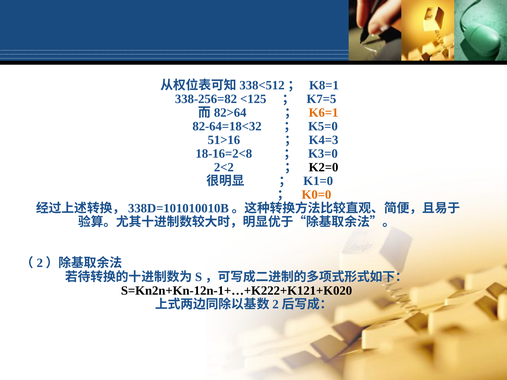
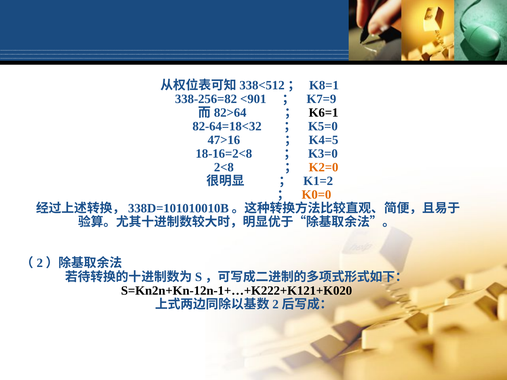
<125: <125 -> <901
K7=5: K7=5 -> K7=9
K6=1 colour: orange -> black
51>16: 51>16 -> 47>16
K4=3: K4=3 -> K4=5
2<2: 2<2 -> 2<8
K2=0 colour: black -> orange
K1=0: K1=0 -> K1=2
